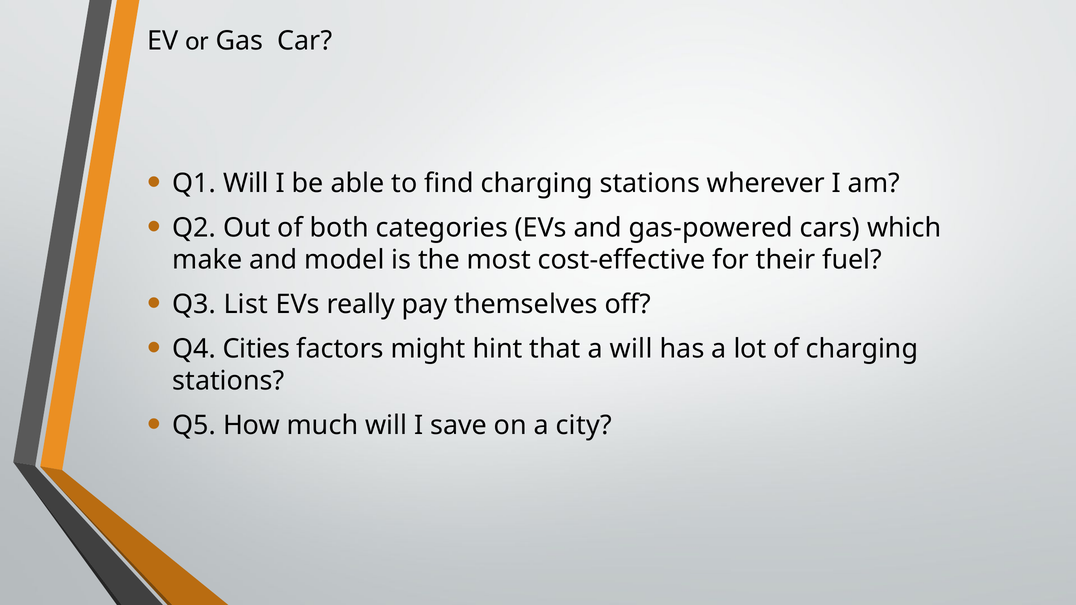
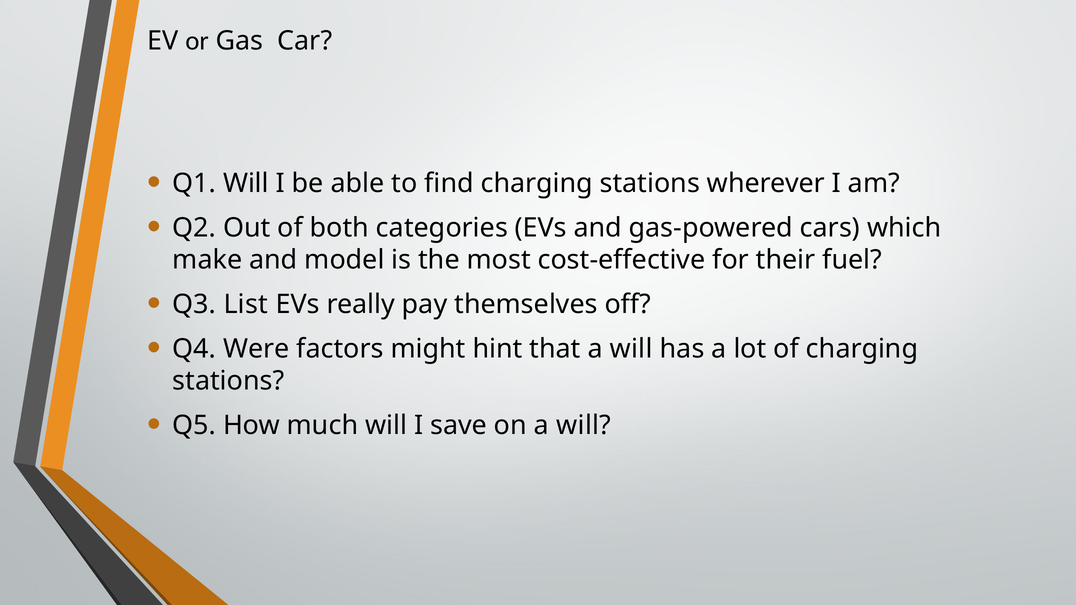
Cities: Cities -> Were
on a city: city -> will
